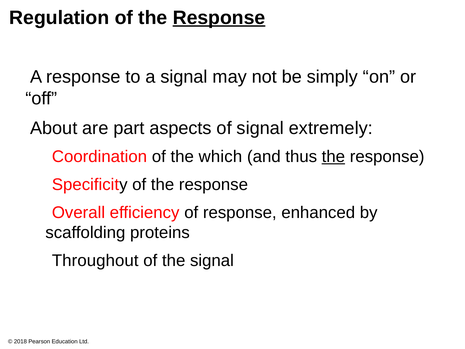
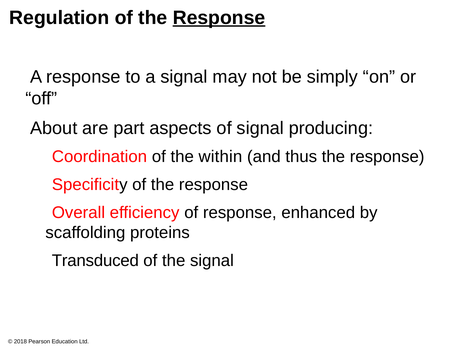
extremely: extremely -> producing
which: which -> within
the at (333, 157) underline: present -> none
Throughout: Throughout -> Transduced
